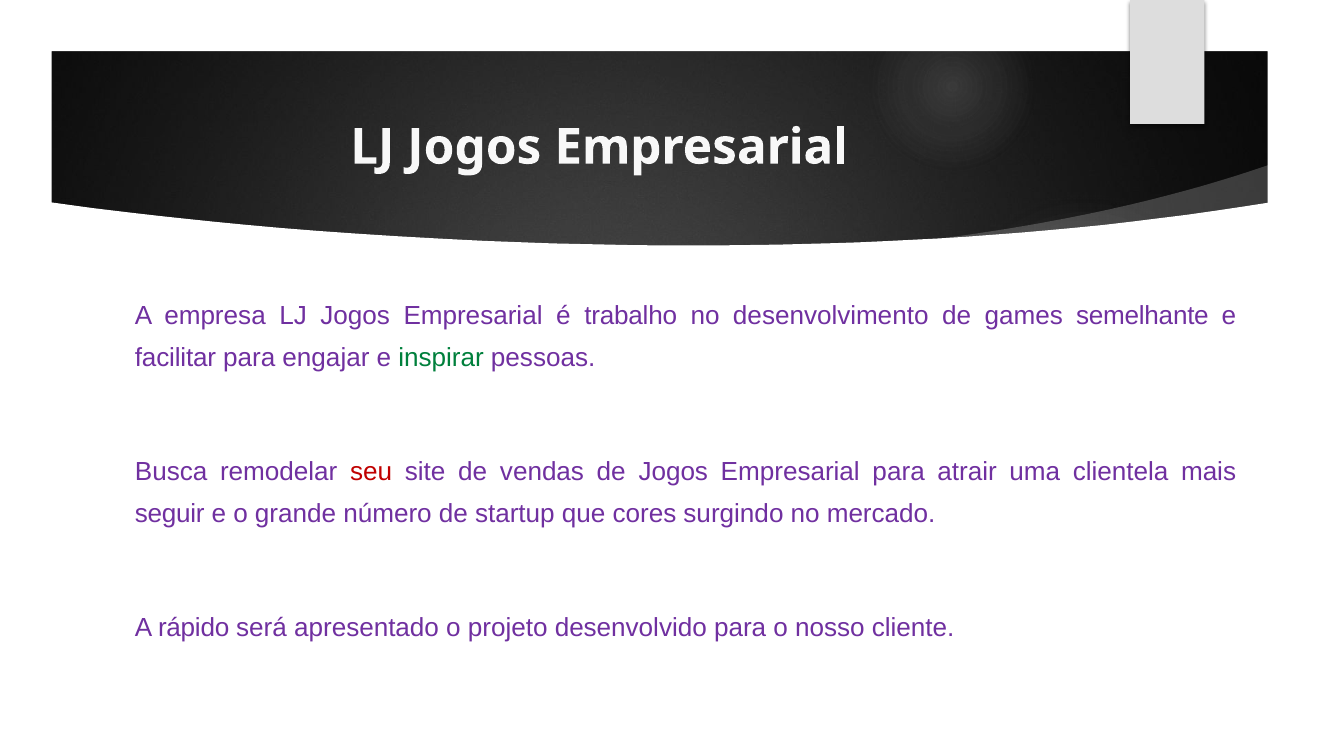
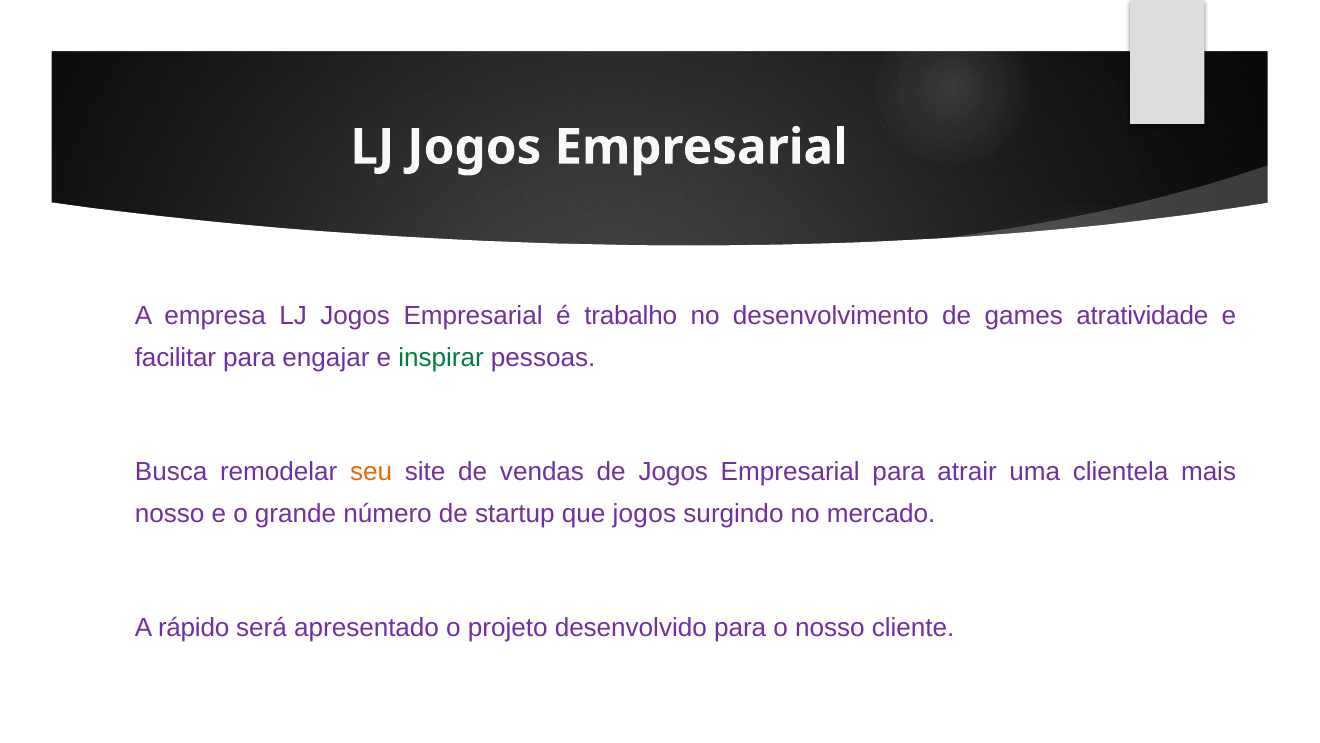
semelhante: semelhante -> atratividade
seu colour: red -> orange
seguir at (170, 514): seguir -> nosso
que cores: cores -> jogos
